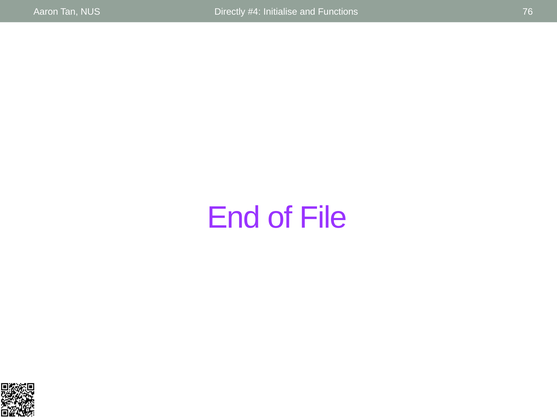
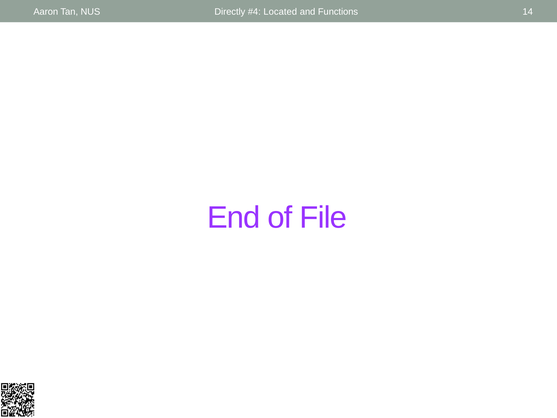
Initialise: Initialise -> Located
76: 76 -> 14
